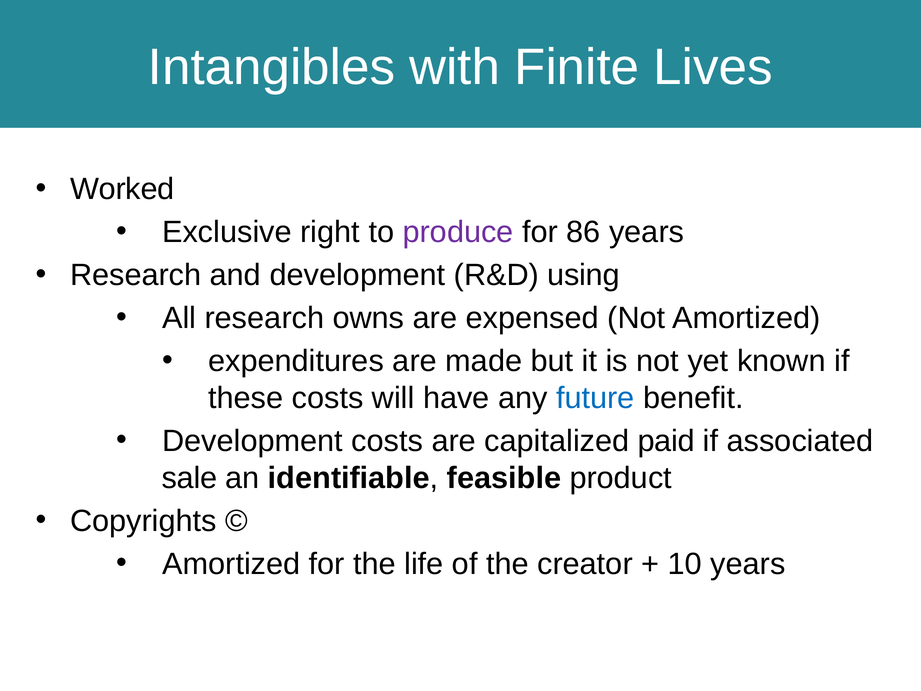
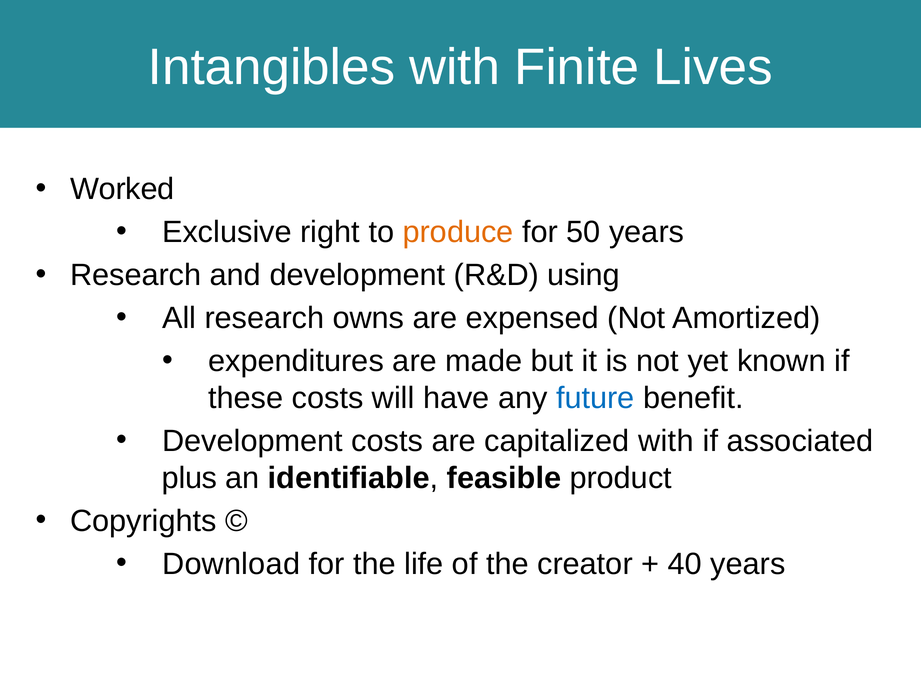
produce colour: purple -> orange
86: 86 -> 50
capitalized paid: paid -> with
sale: sale -> plus
Amortized at (231, 564): Amortized -> Download
10: 10 -> 40
